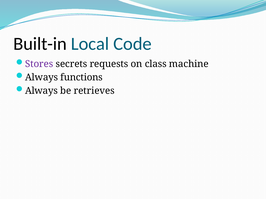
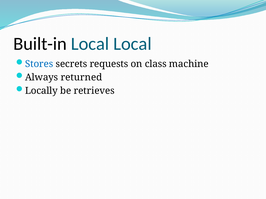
Local Code: Code -> Local
Stores colour: purple -> blue
functions: functions -> returned
Always at (41, 91): Always -> Locally
